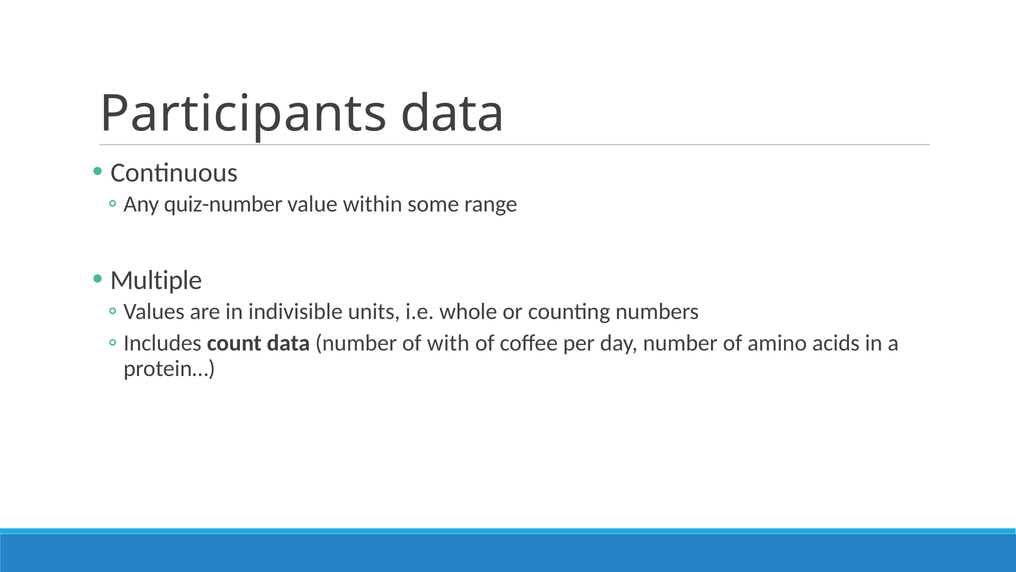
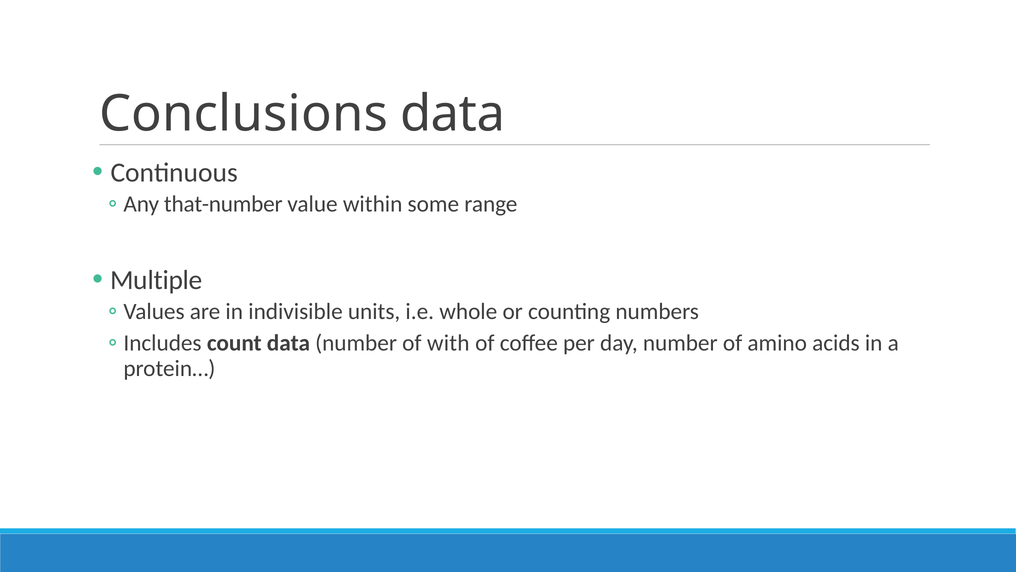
Participants: Participants -> Conclusions
quiz-number: quiz-number -> that-number
